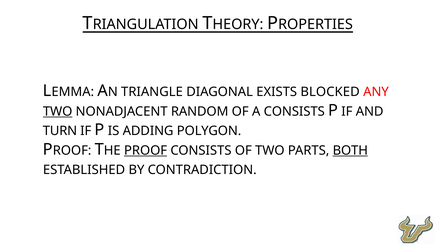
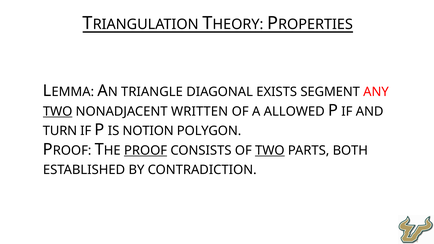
BLOCKED: BLOCKED -> SEGMENT
RANDOM: RANDOM -> WRITTEN
A CONSISTS: CONSISTS -> ALLOWED
ADDING: ADDING -> NOTION
TWO at (270, 151) underline: none -> present
BOTH underline: present -> none
